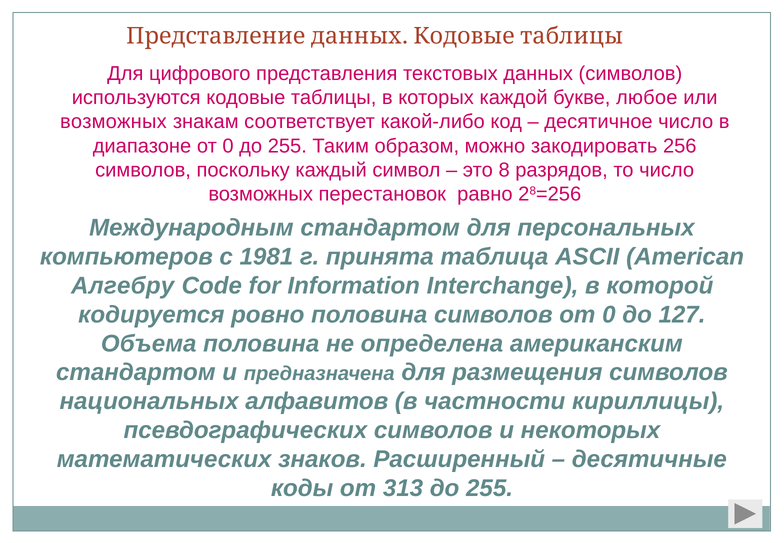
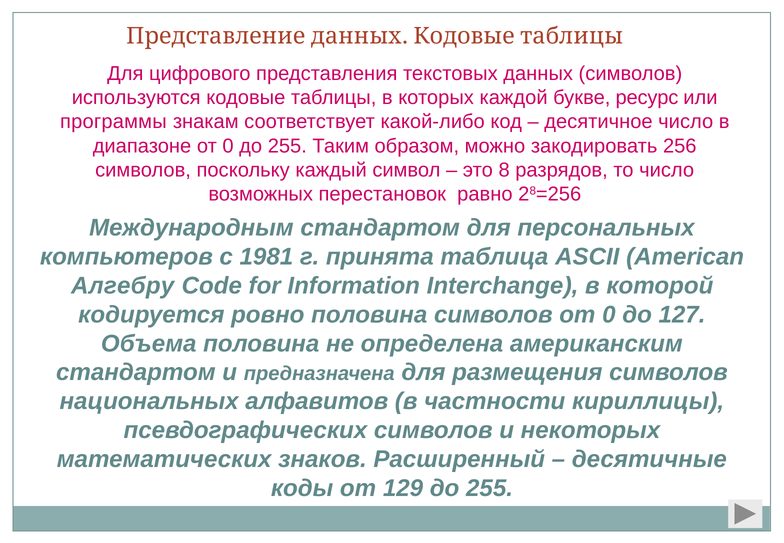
любое: любое -> ресурс
возможных at (113, 122): возможных -> программы
313: 313 -> 129
